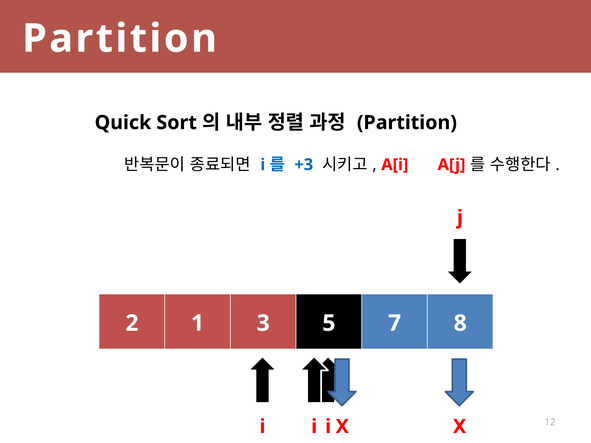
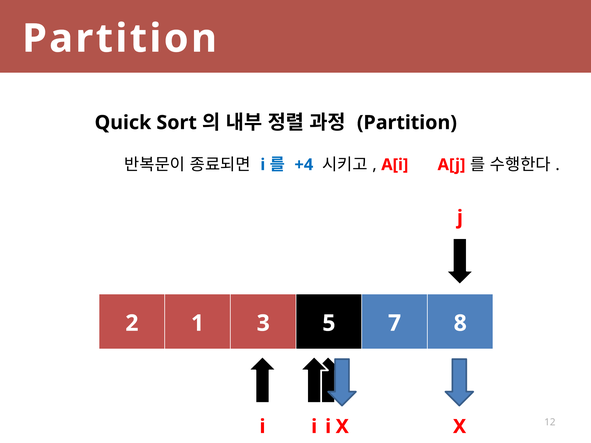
+3: +3 -> +4
